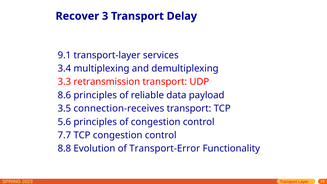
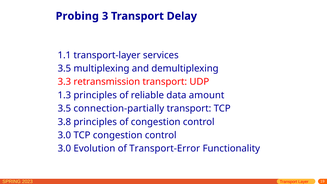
Recover: Recover -> Probing
9.1: 9.1 -> 1.1
3.4 at (64, 68): 3.4 -> 3.5
8.6: 8.6 -> 1.3
payload: payload -> amount
connection-receives: connection-receives -> connection-partially
5.6: 5.6 -> 3.8
7.7 at (64, 135): 7.7 -> 3.0
8.8 at (64, 148): 8.8 -> 3.0
